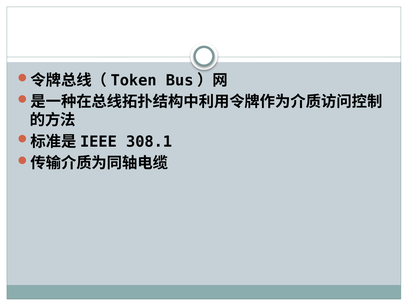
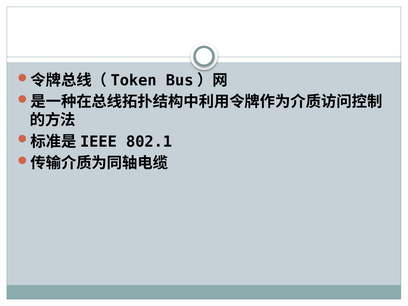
308.1: 308.1 -> 802.1
